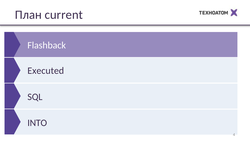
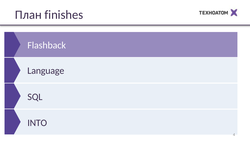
current: current -> finishes
Executed: Executed -> Language
